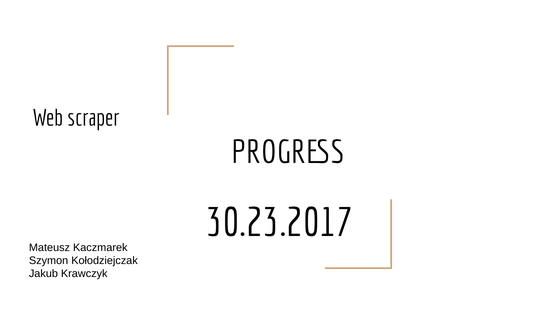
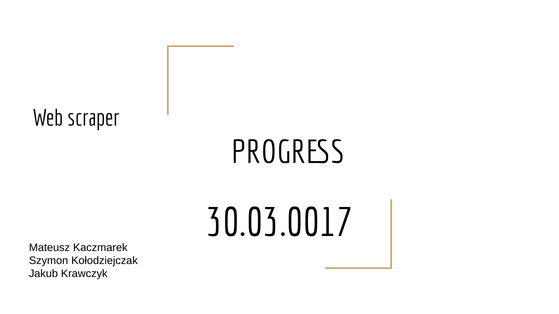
30.23.2017: 30.23.2017 -> 30.03.0017
